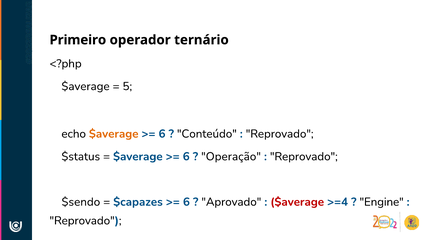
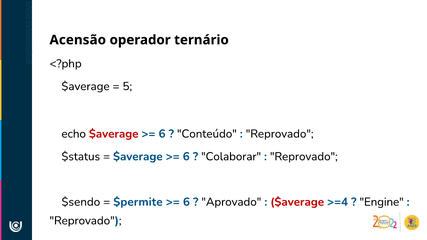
Primeiro: Primeiro -> Acensão
$average at (114, 134) colour: orange -> red
Operação: Operação -> Colaborar
$capazes: $capazes -> $permite
